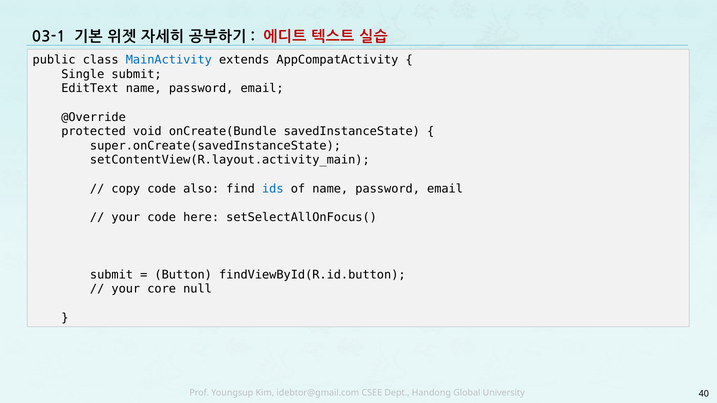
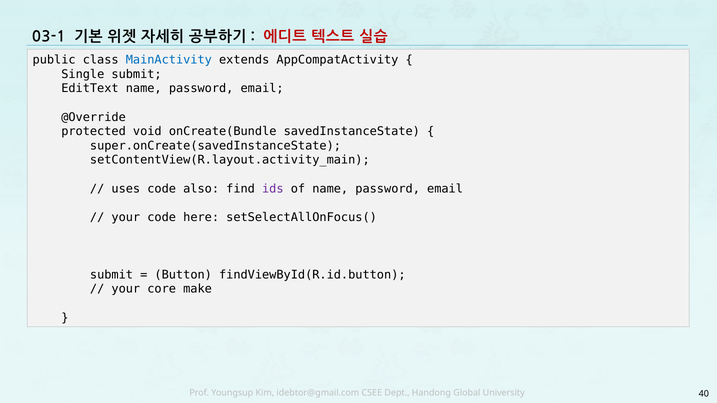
copy: copy -> uses
ids colour: blue -> purple
null: null -> make
